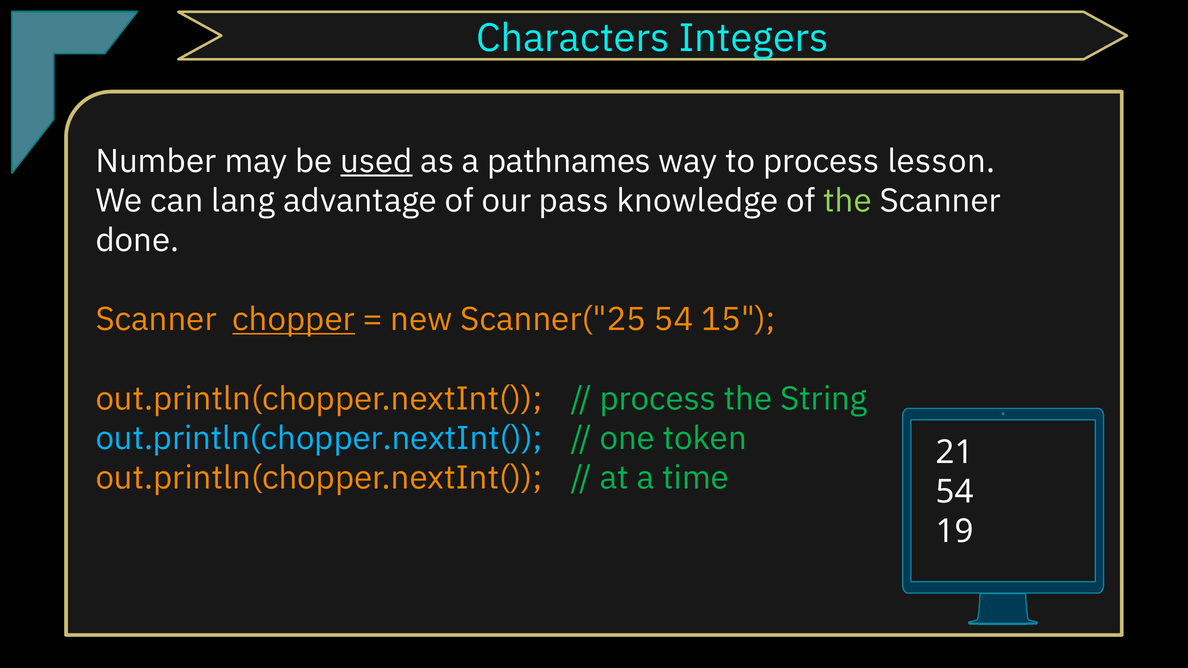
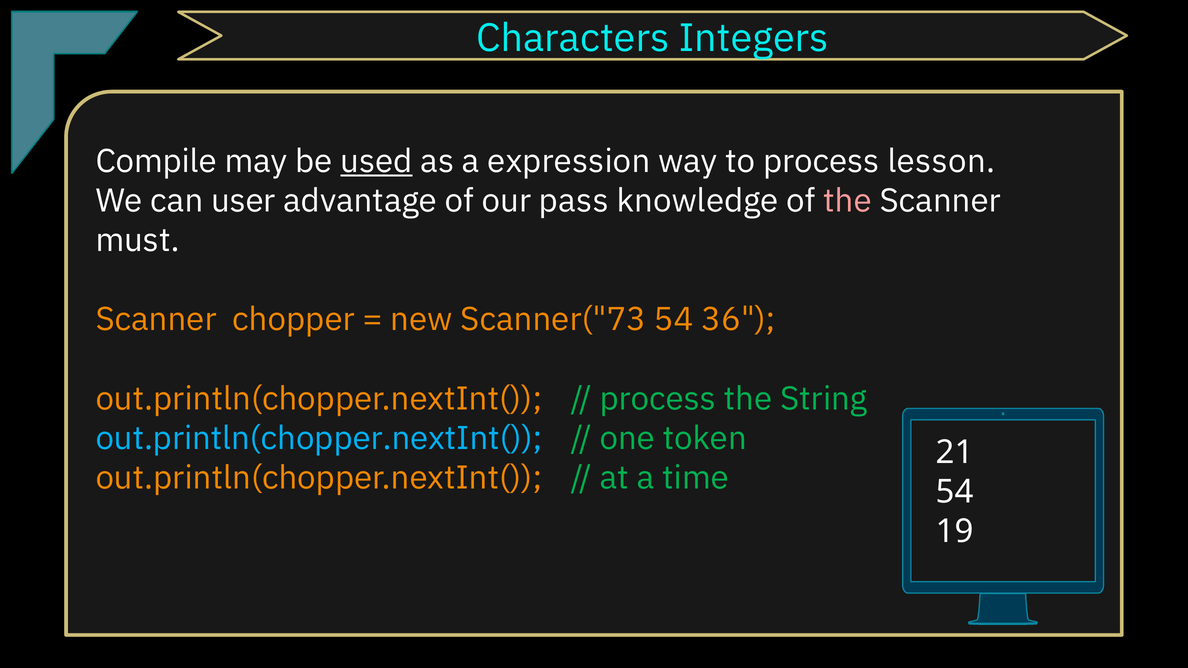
Number: Number -> Compile
pathnames: pathnames -> expression
lang: lang -> user
the at (848, 201) colour: light green -> pink
done: done -> must
chopper underline: present -> none
Scanner("25: Scanner("25 -> Scanner("73
15: 15 -> 36
